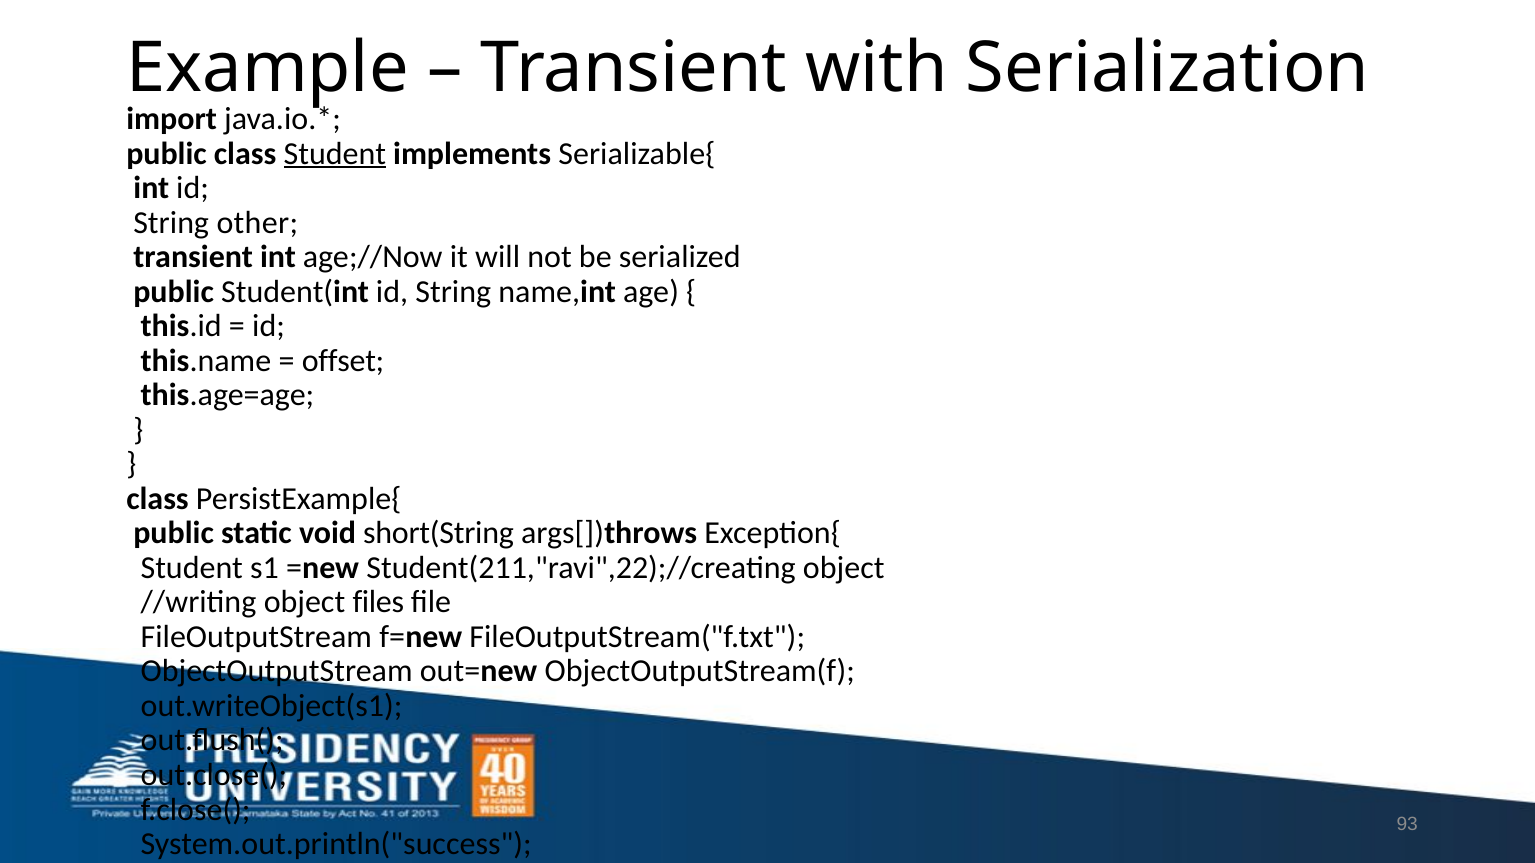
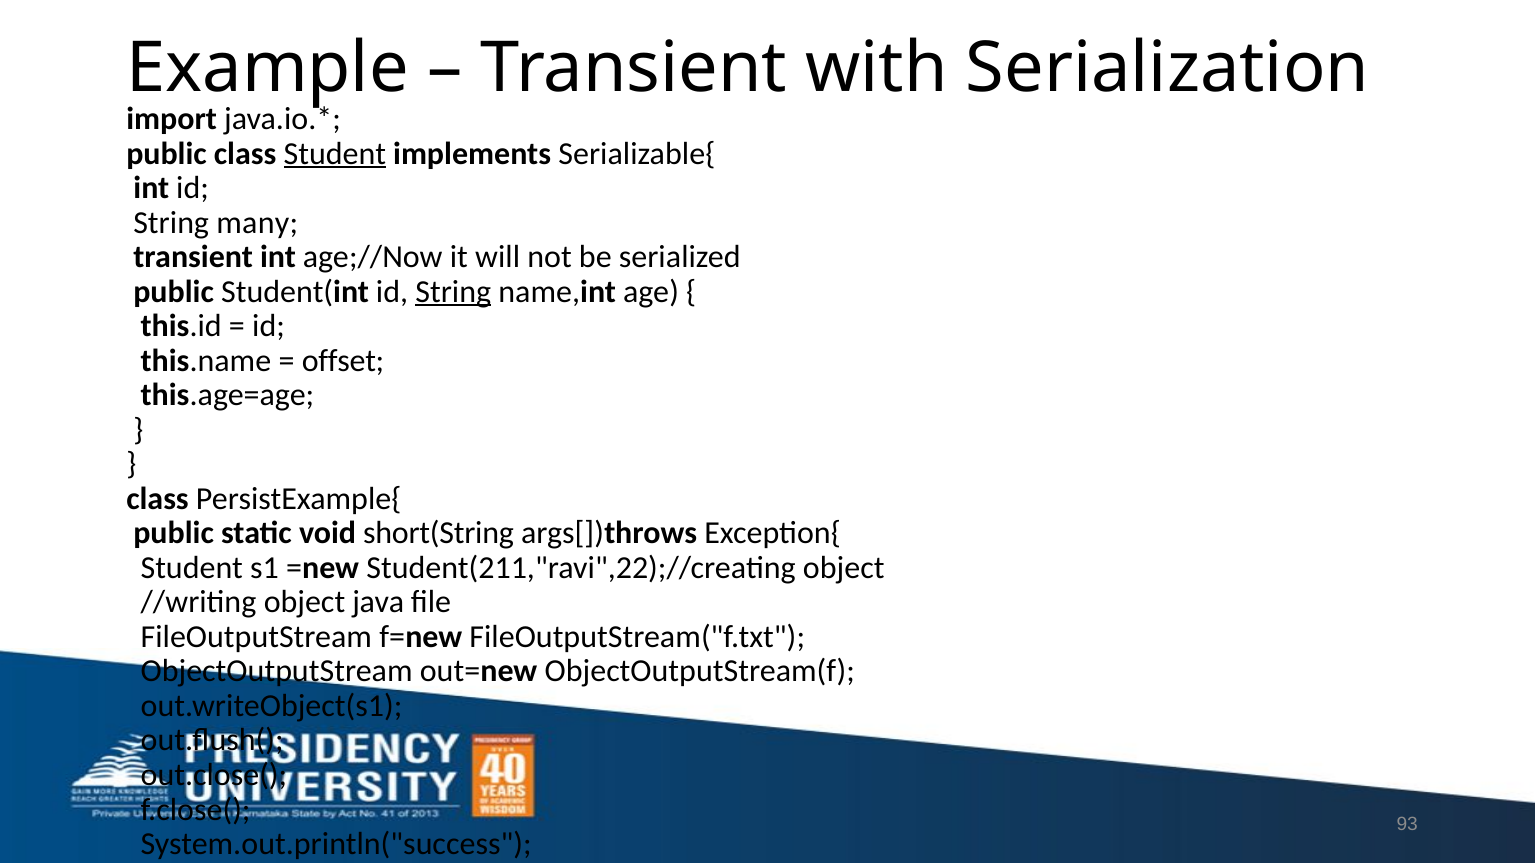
other: other -> many
String at (453, 292) underline: none -> present
files: files -> java
